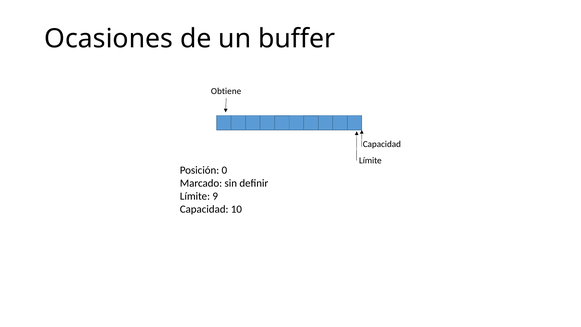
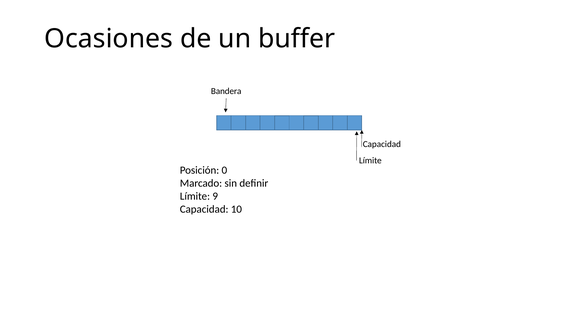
Obtiene: Obtiene -> Bandera
